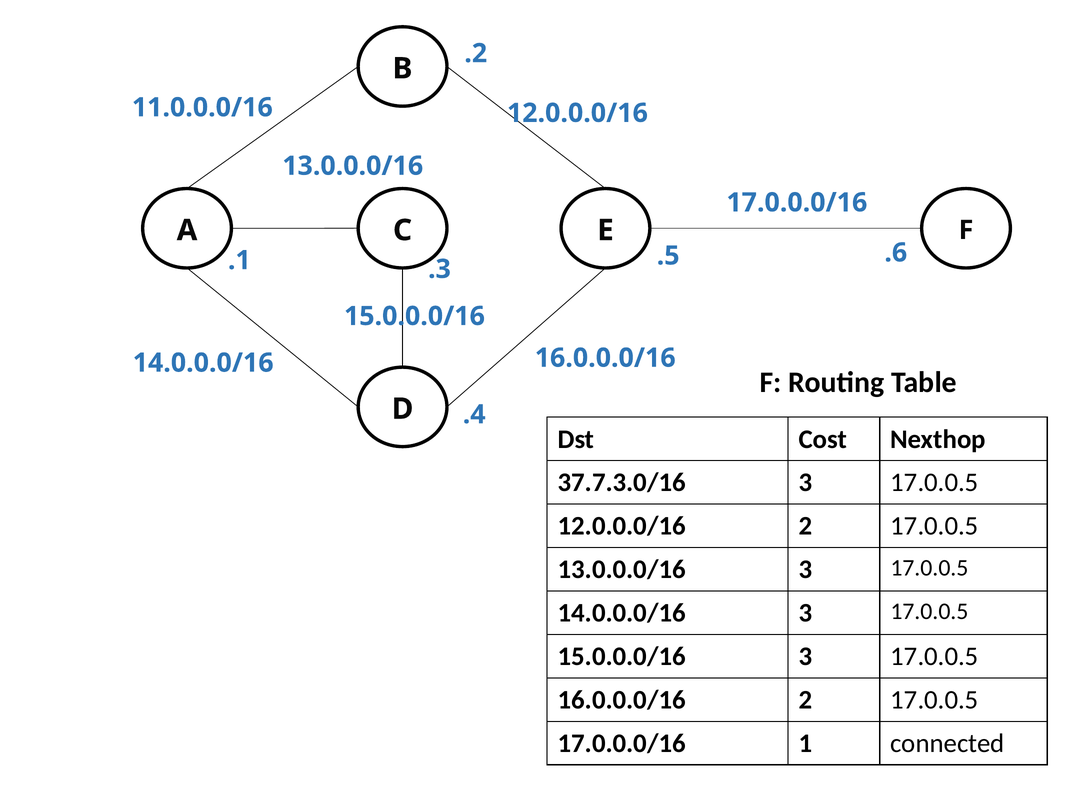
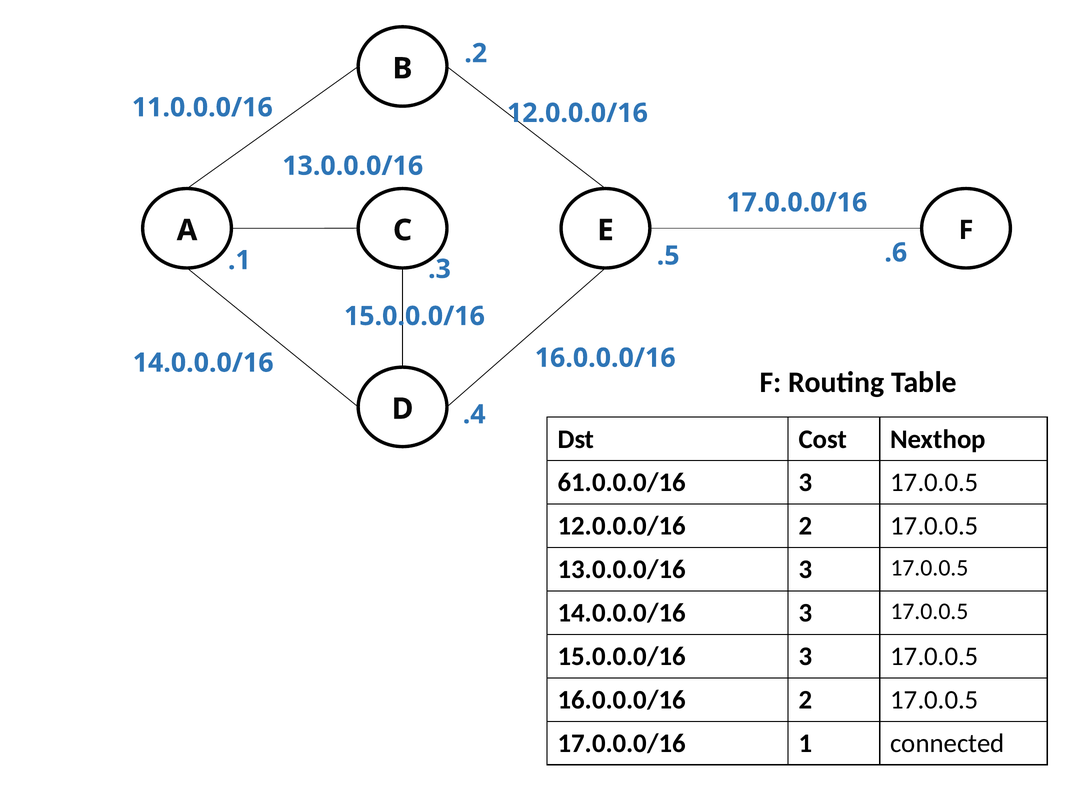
37.7.3.0/16: 37.7.3.0/16 -> 61.0.0.0/16
